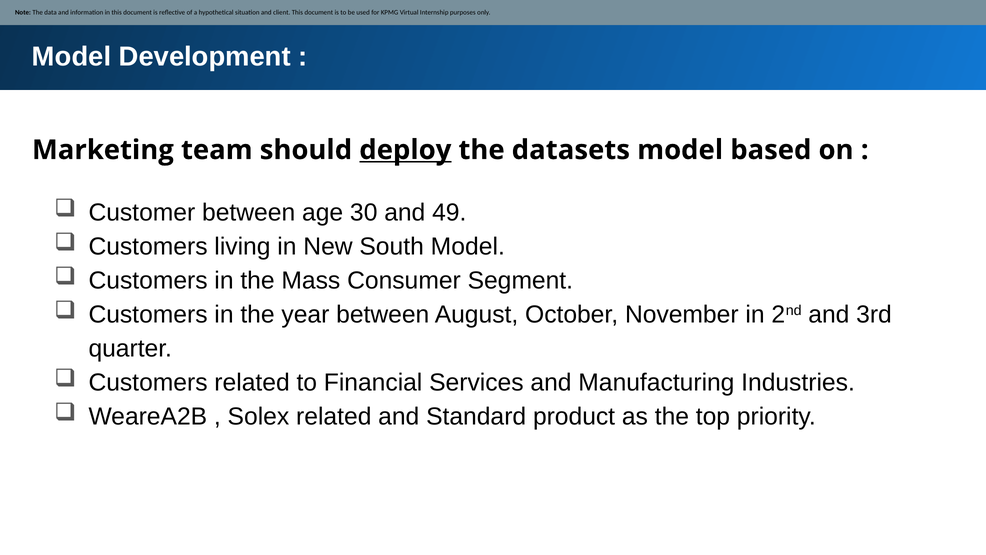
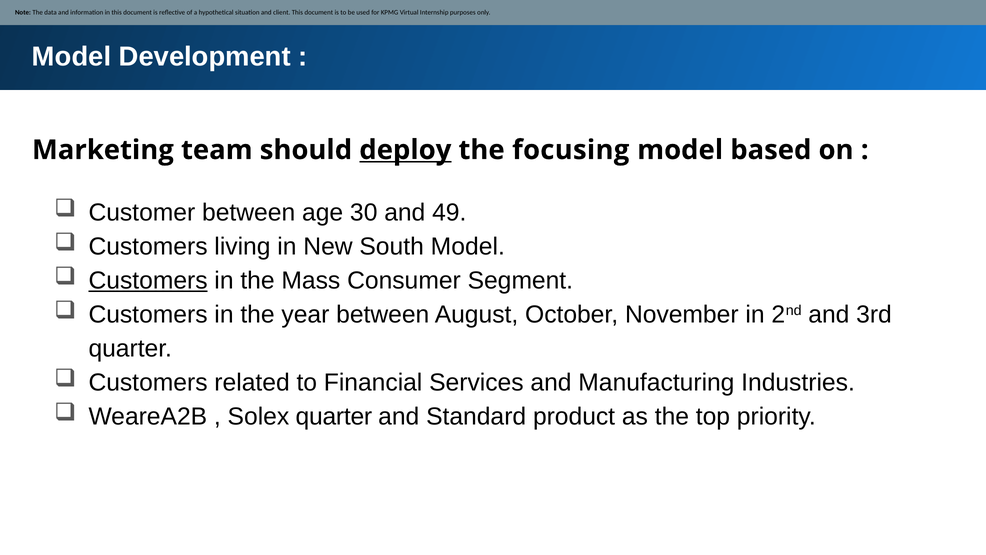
datasets: datasets -> focusing
Customers at (148, 280) underline: none -> present
Solex related: related -> quarter
